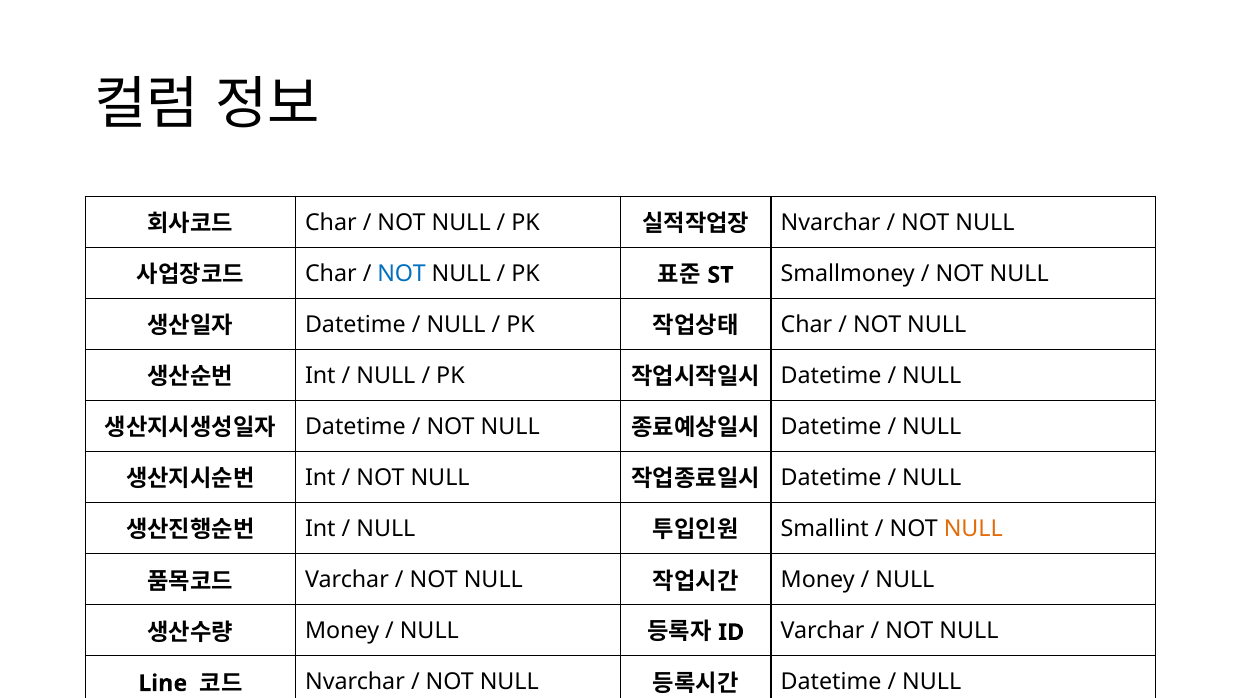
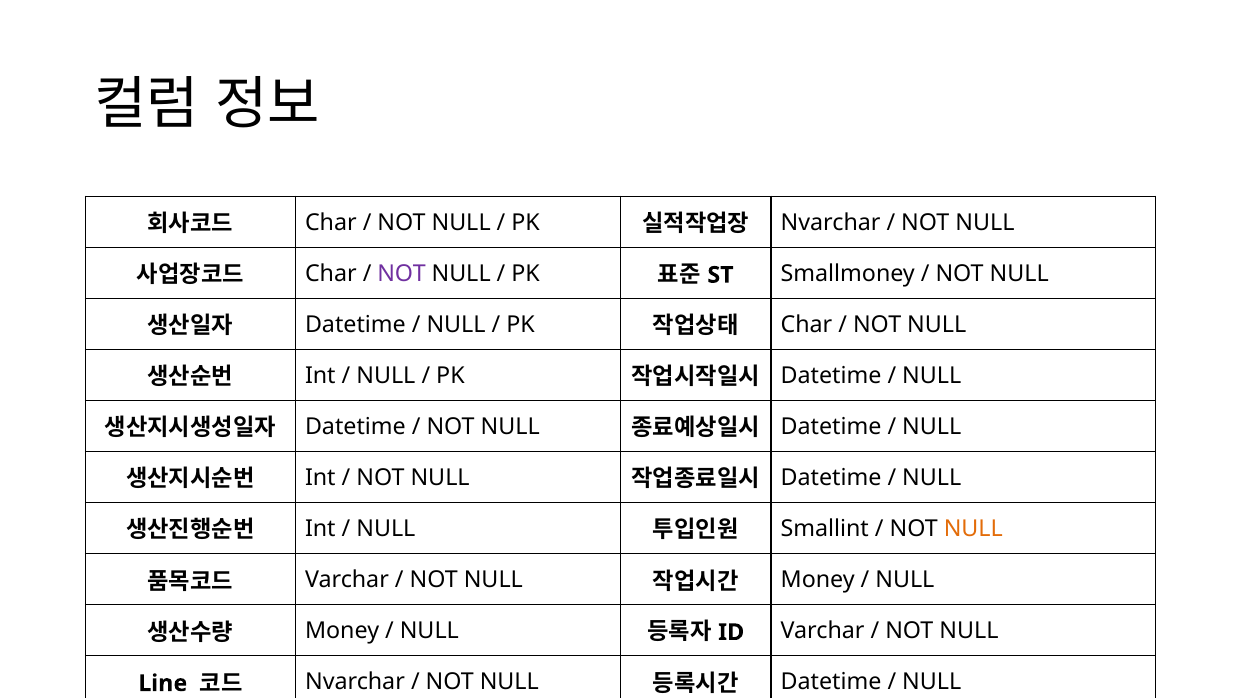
NOT at (402, 274) colour: blue -> purple
